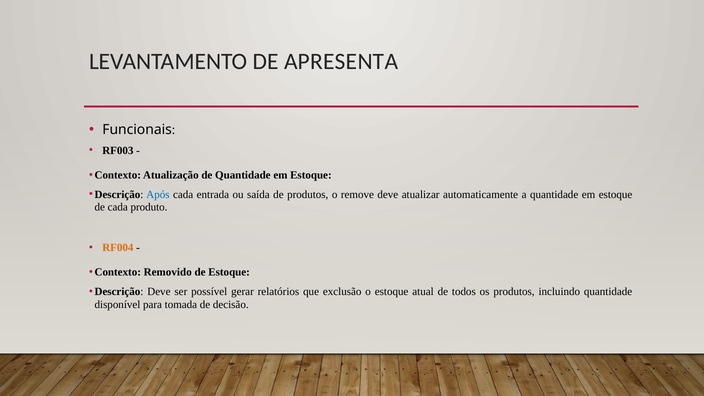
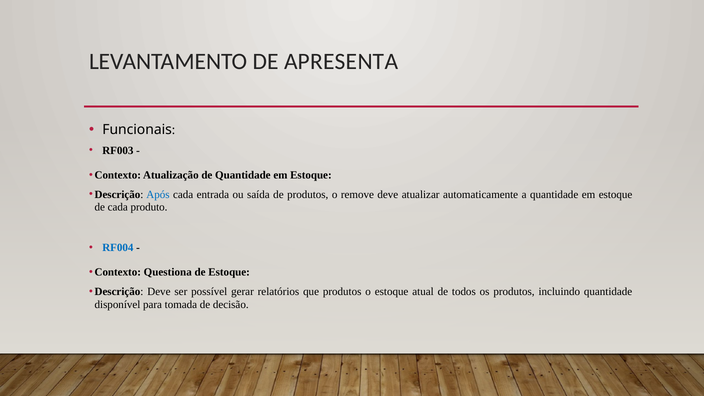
RF004 colour: orange -> blue
Removido: Removido -> Questiona
que exclusão: exclusão -> produtos
